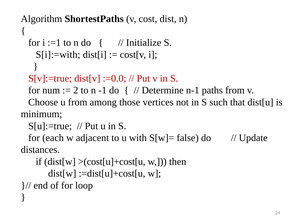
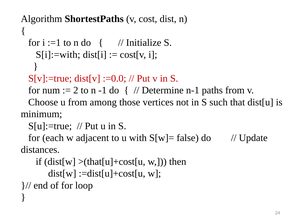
>(cost[u]+cost[u: >(cost[u]+cost[u -> >(that[u]+cost[u
